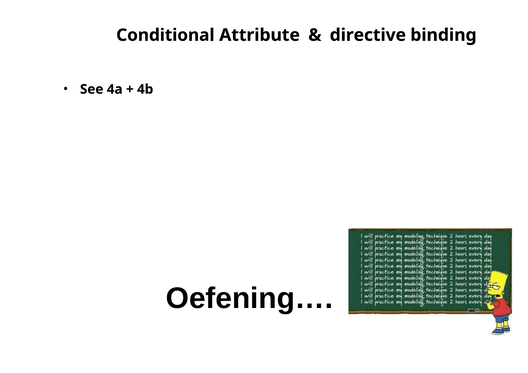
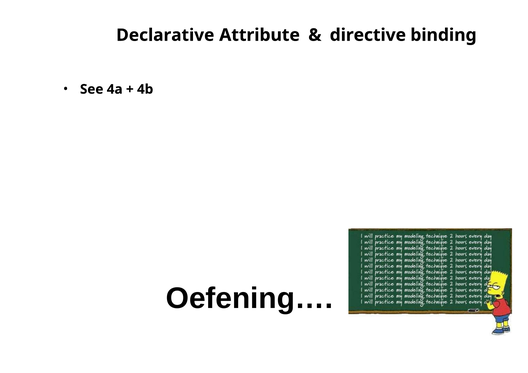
Conditional: Conditional -> Declarative
